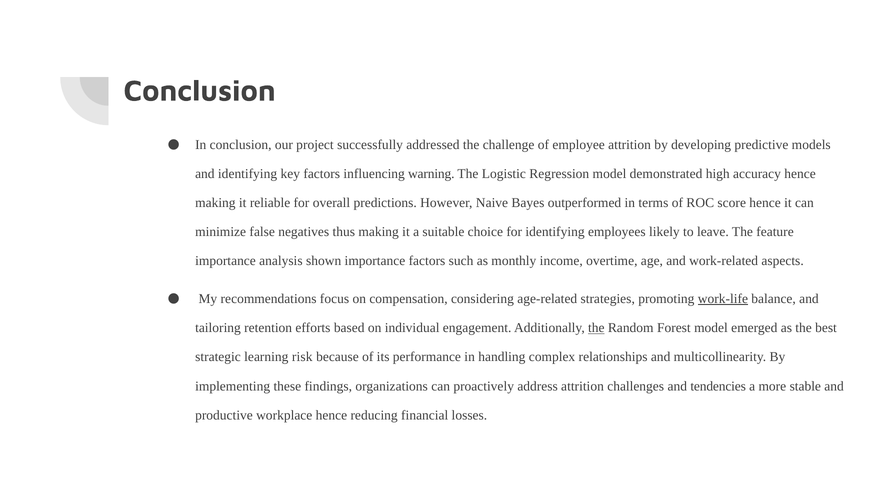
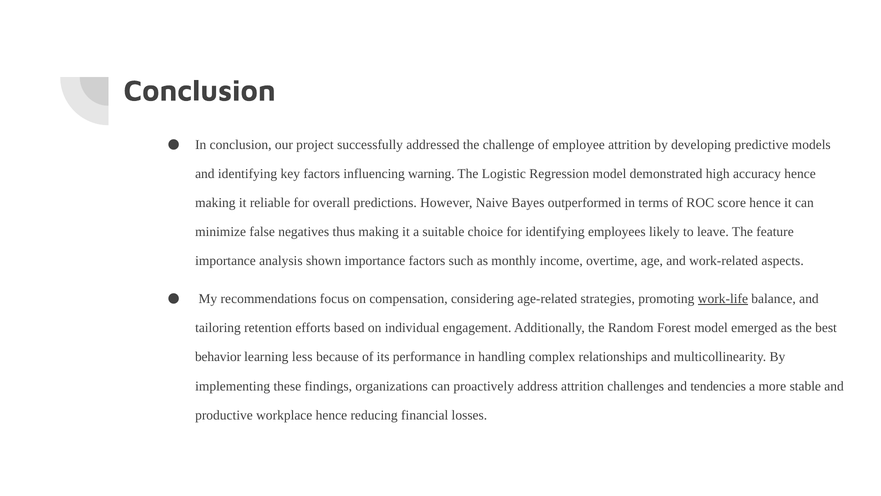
the at (596, 328) underline: present -> none
strategic: strategic -> behavior
risk: risk -> less
